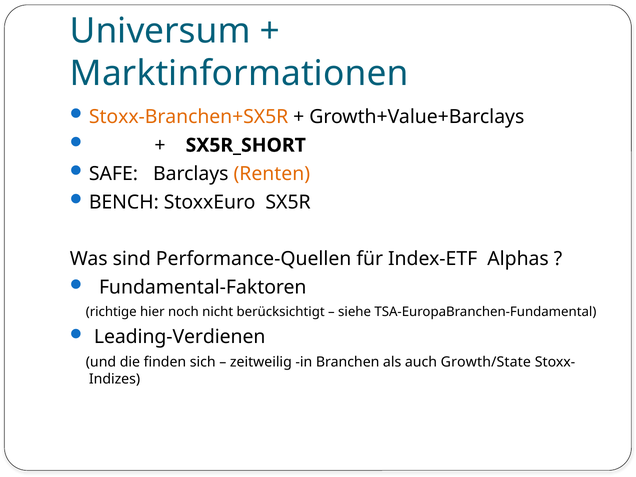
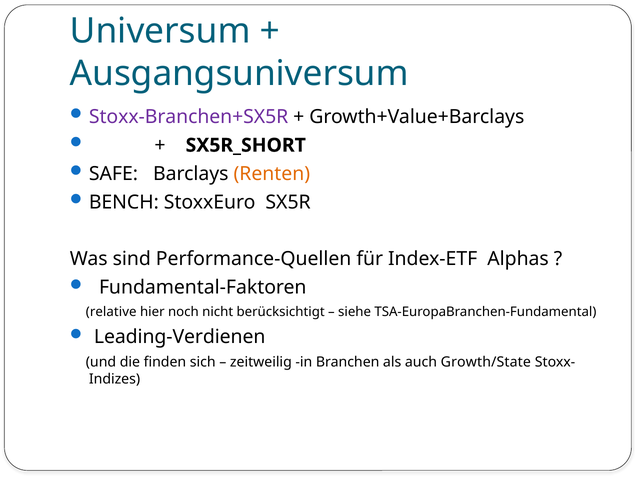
Marktinformationen: Marktinformationen -> Ausgangsuniversum
Stoxx-Branchen+SX5R colour: orange -> purple
richtige: richtige -> relative
